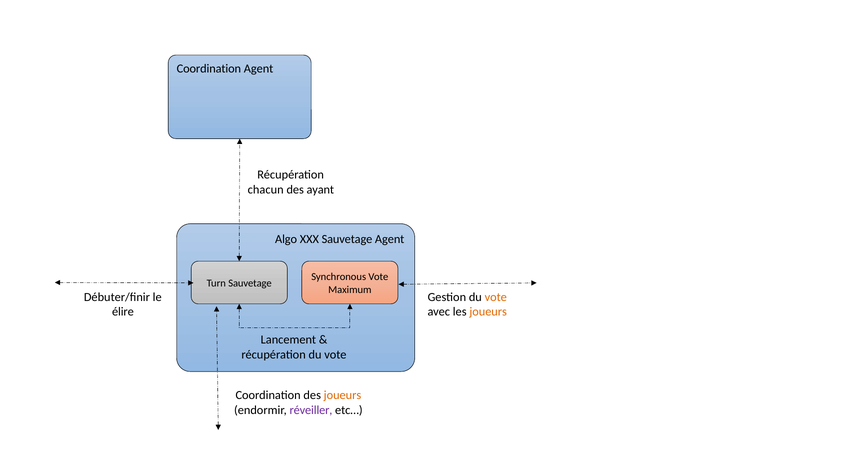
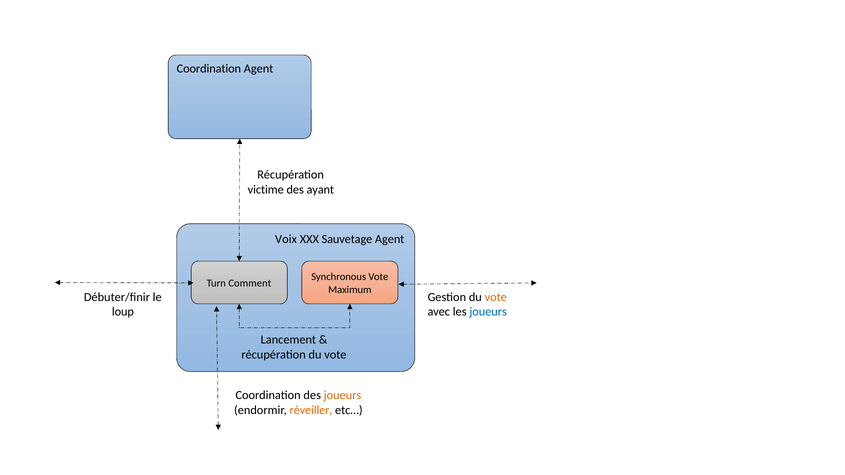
chacun: chacun -> victime
Algo: Algo -> Voix
Turn Sauvetage: Sauvetage -> Comment
élire: élire -> loup
joueurs at (488, 312) colour: orange -> blue
réveiller colour: purple -> orange
